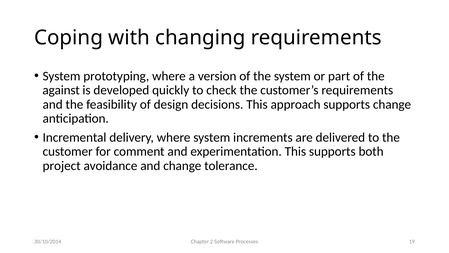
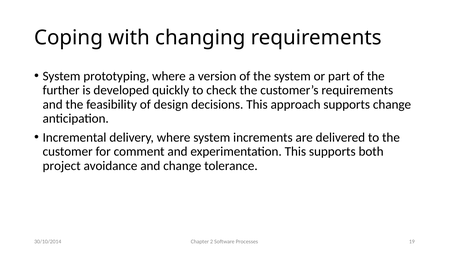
against: against -> further
